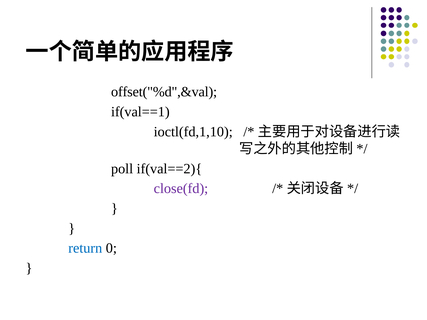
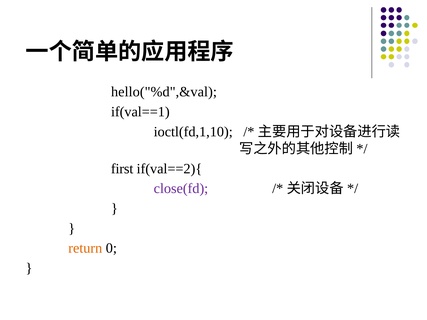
offset("%d",&val: offset("%d",&val -> hello("%d",&val
poll: poll -> first
return colour: blue -> orange
